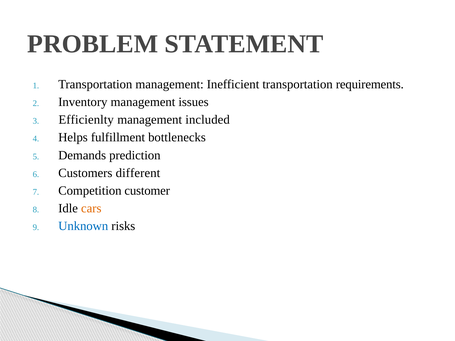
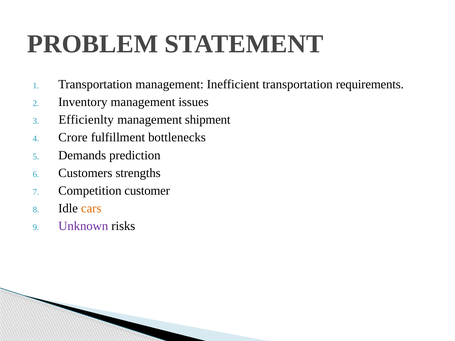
included: included -> shipment
Helps: Helps -> Crore
different: different -> strengths
Unknown colour: blue -> purple
